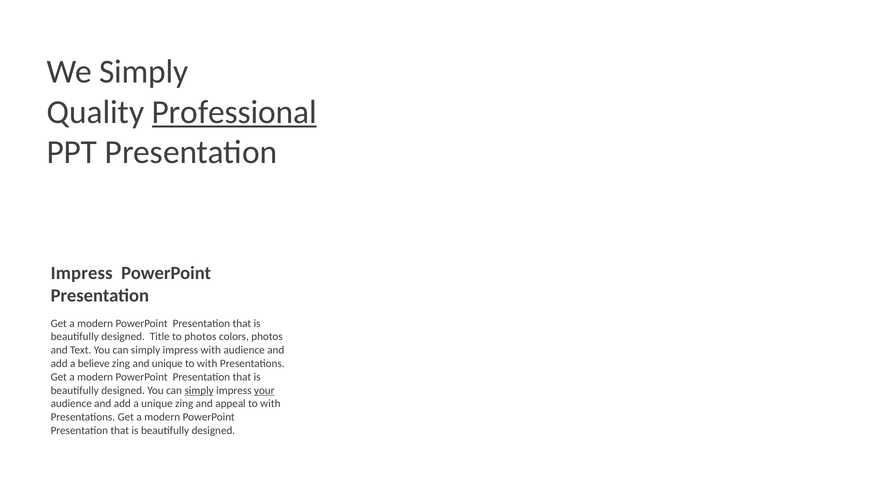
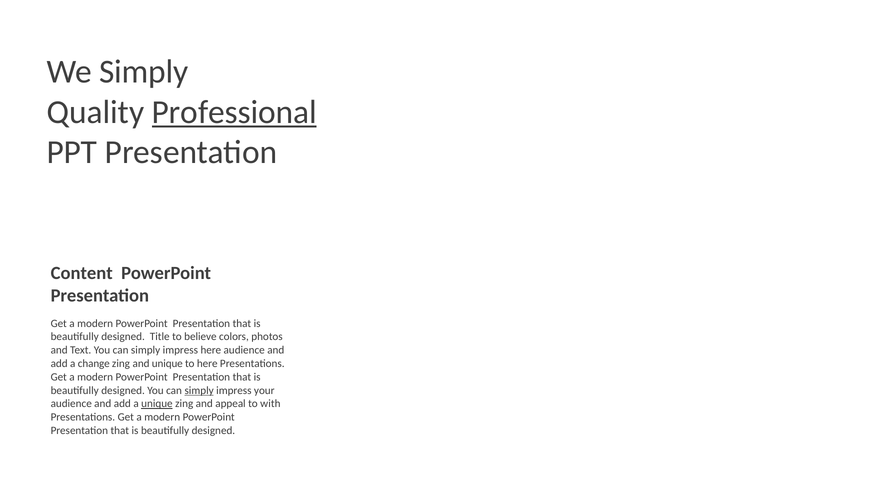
Impress at (82, 273): Impress -> Content
to photos: photos -> believe
impress with: with -> here
believe: believe -> change
with at (207, 363): with -> here
your underline: present -> none
unique at (157, 404) underline: none -> present
